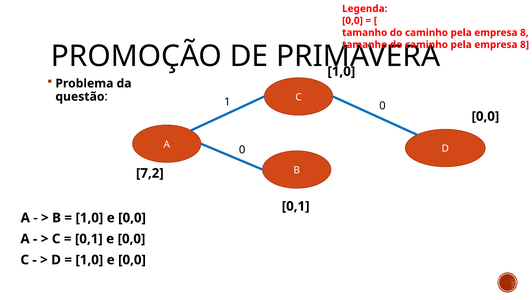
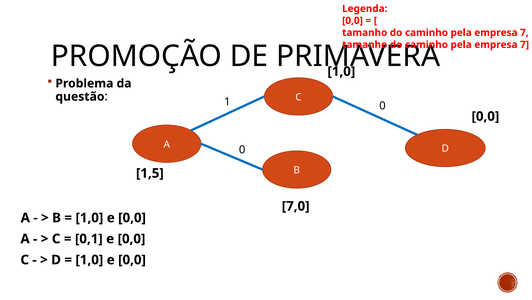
8 at (524, 33): 8 -> 7
8 at (525, 45): 8 -> 7
7,2: 7,2 -> 1,5
0,1 at (296, 206): 0,1 -> 7,0
